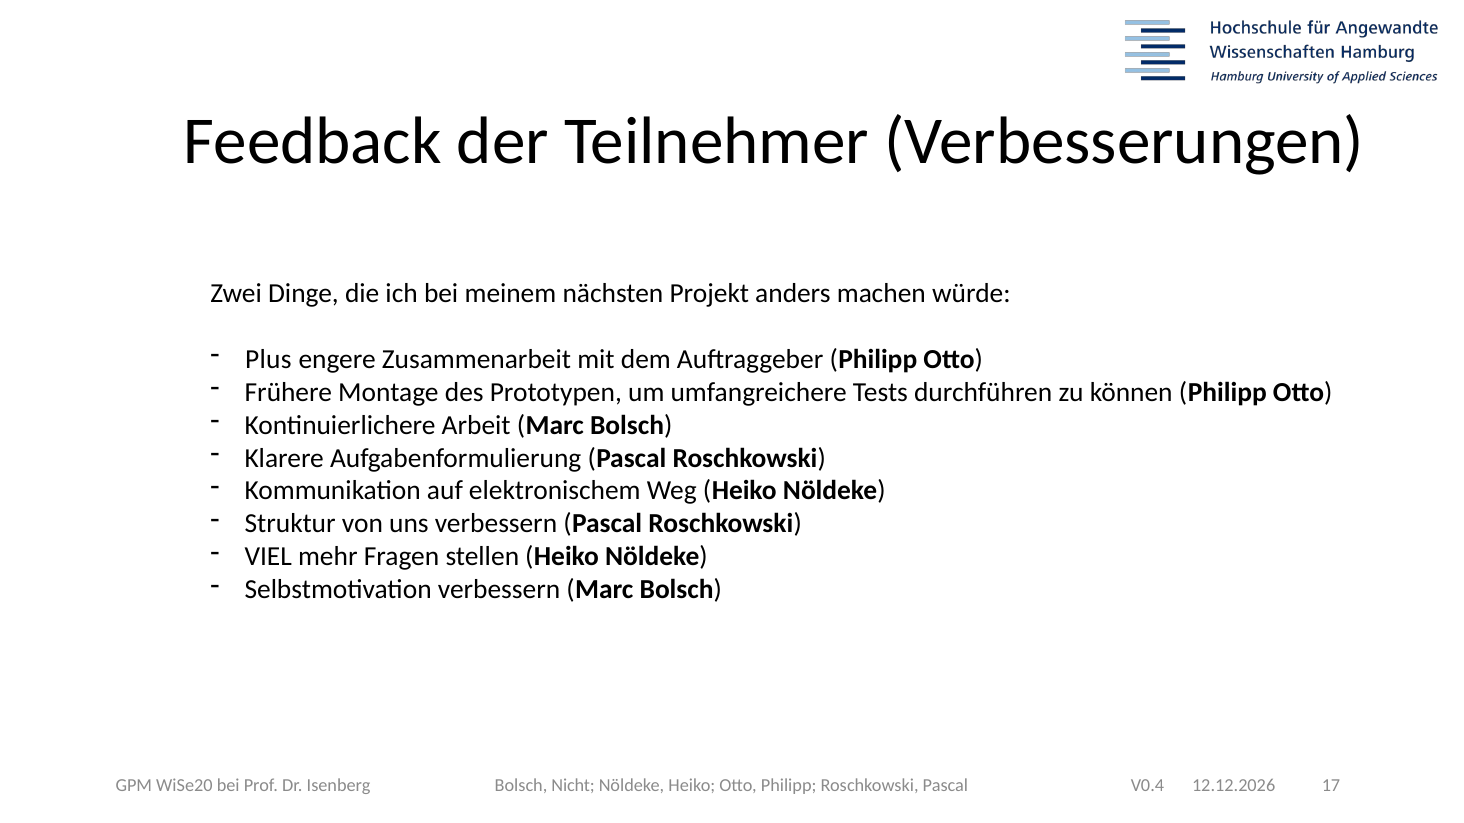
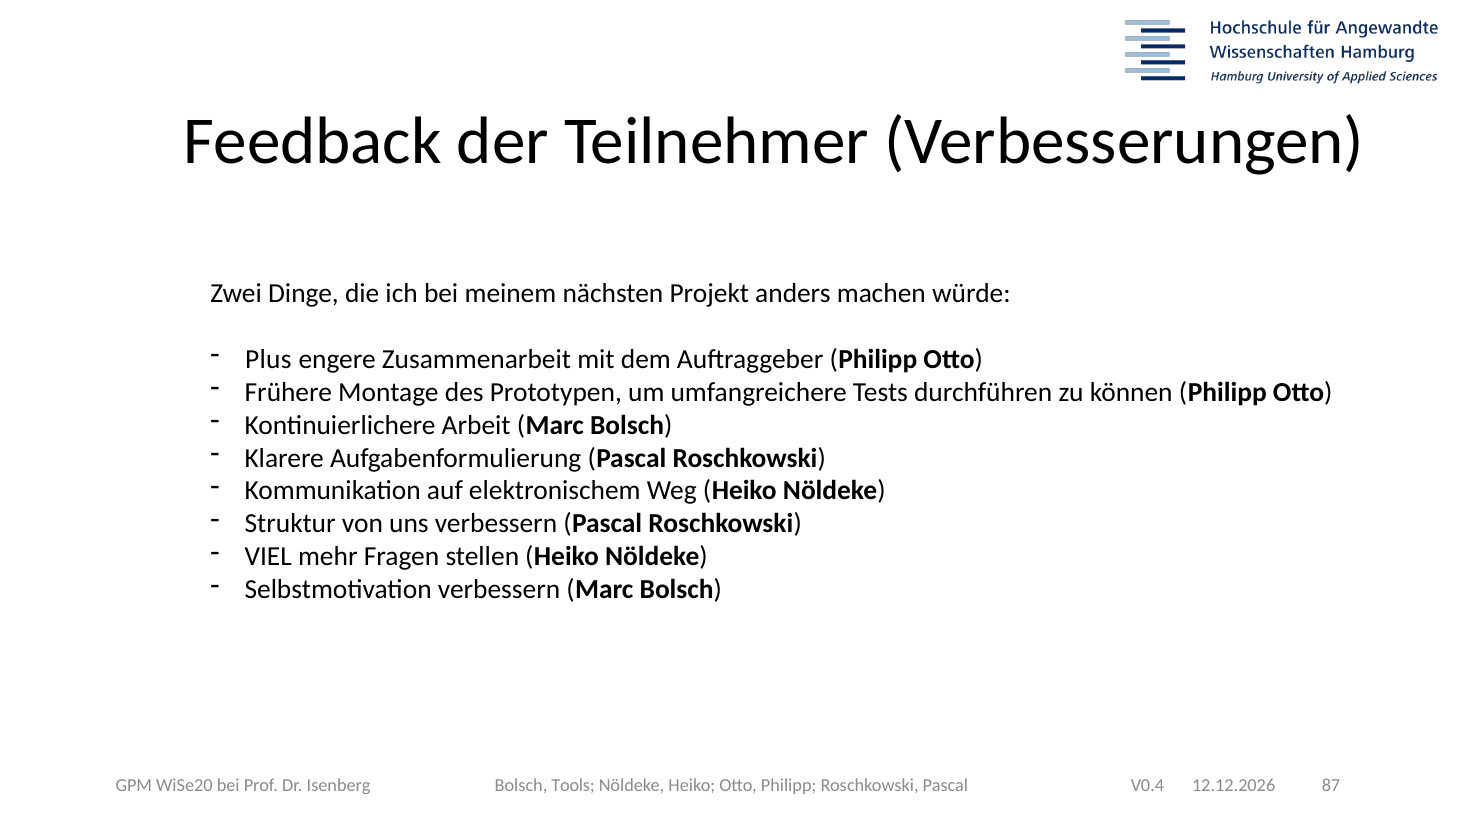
Nicht: Nicht -> Tools
17: 17 -> 87
